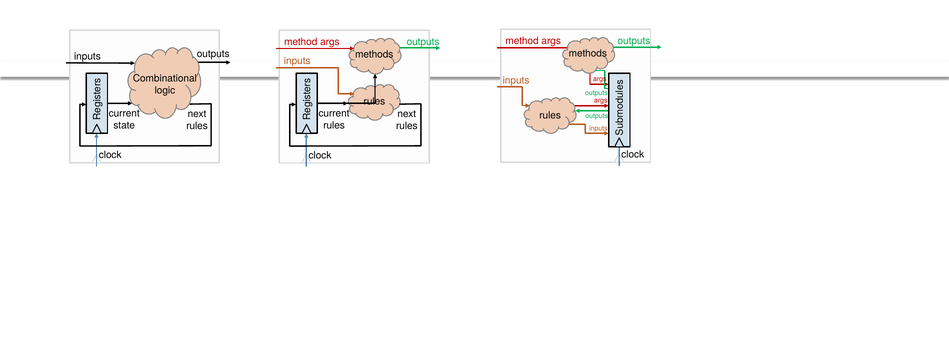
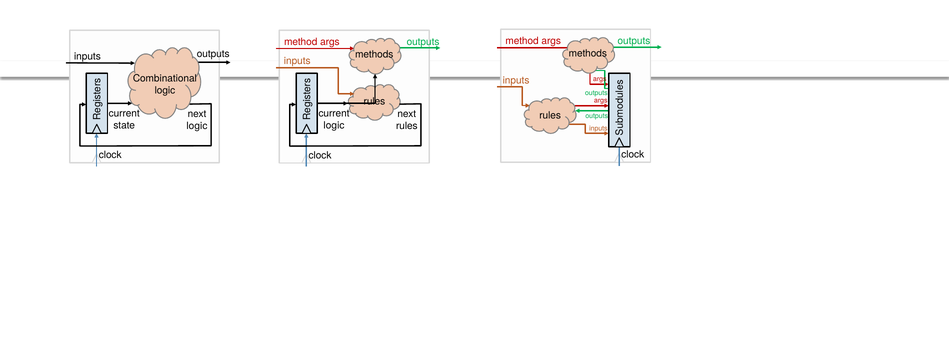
rules at (334, 125): rules -> logic
rules at (197, 126): rules -> logic
